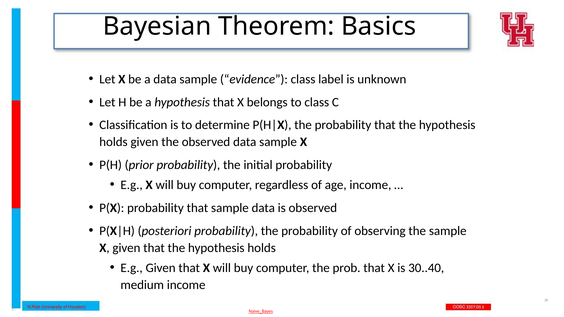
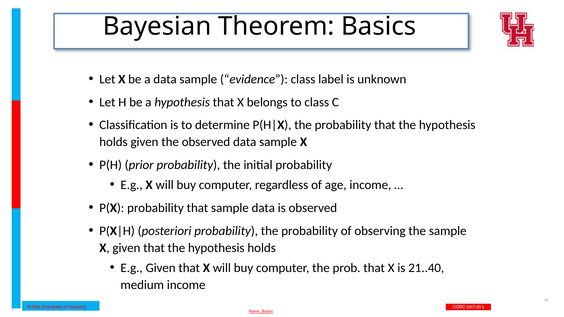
30..40: 30..40 -> 21..40
